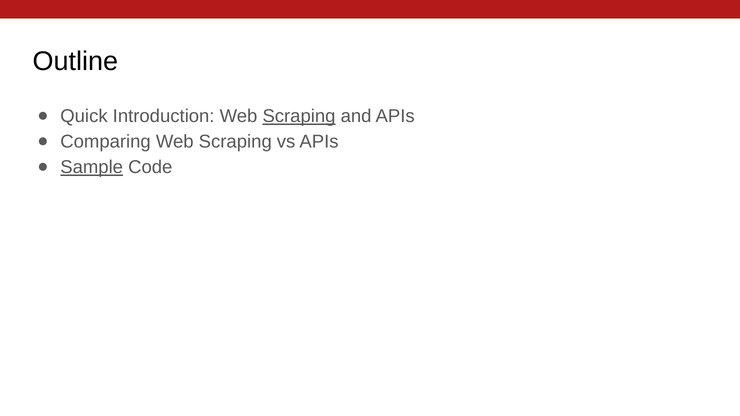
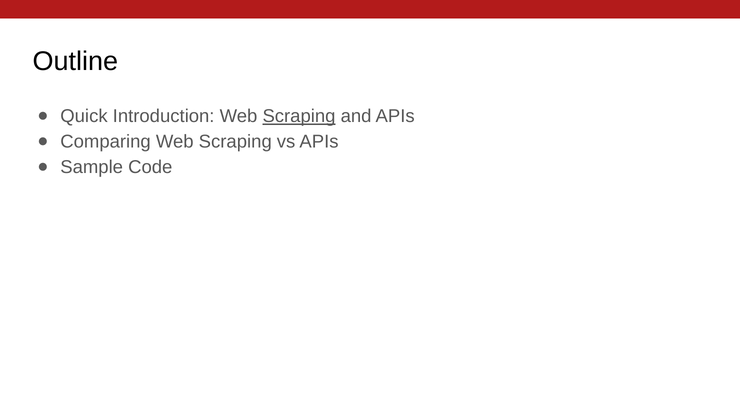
Sample underline: present -> none
